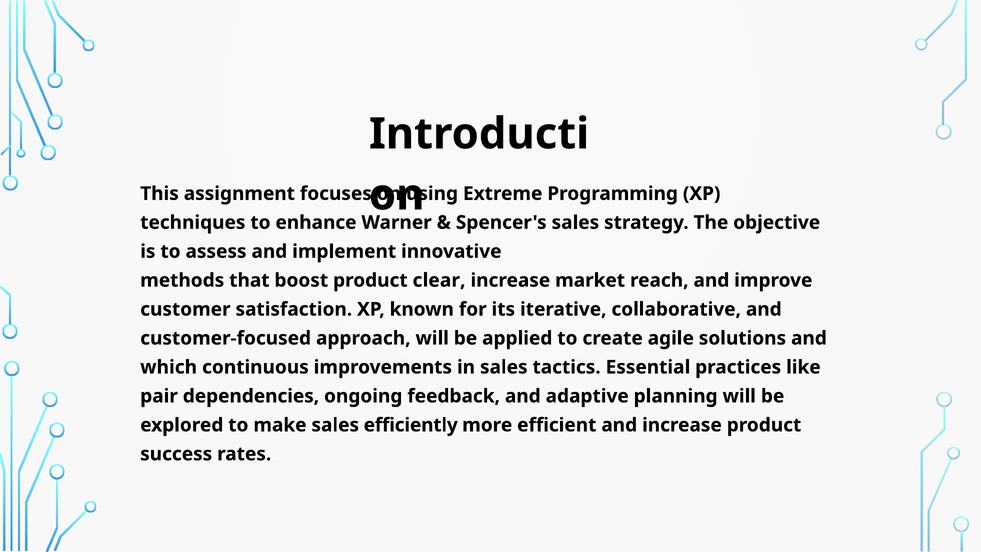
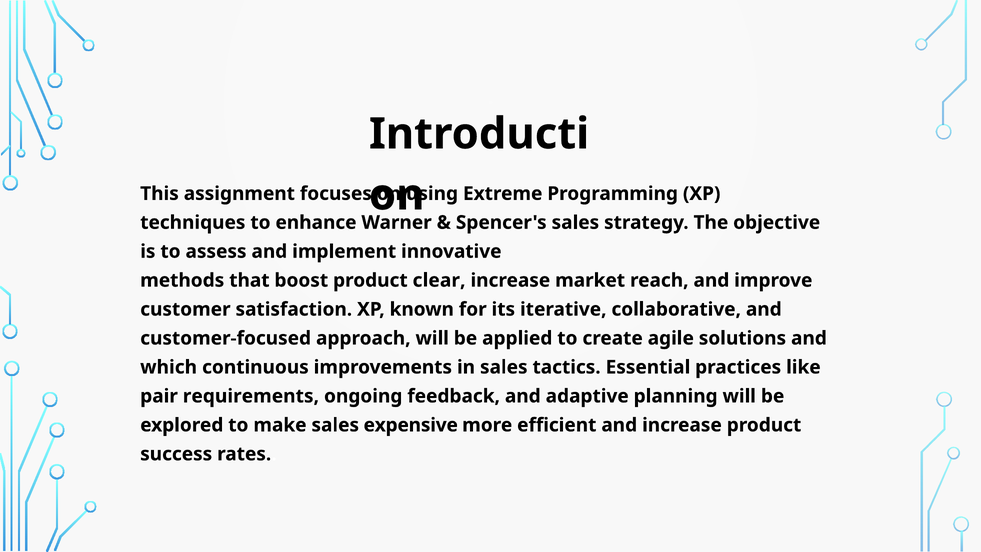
dependencies: dependencies -> requirements
efficiently: efficiently -> expensive
